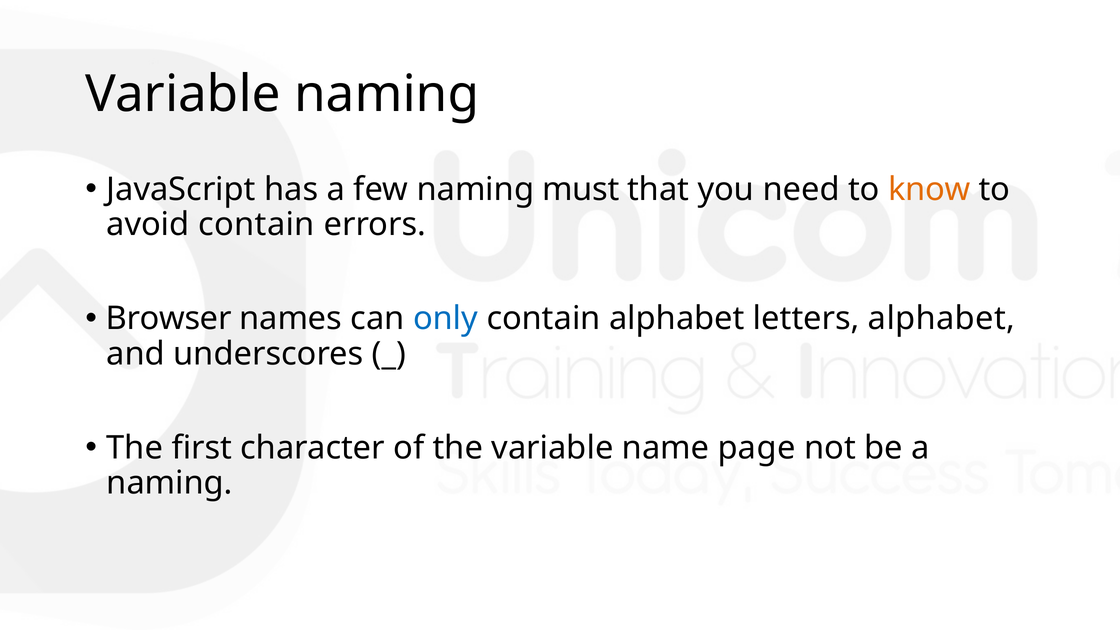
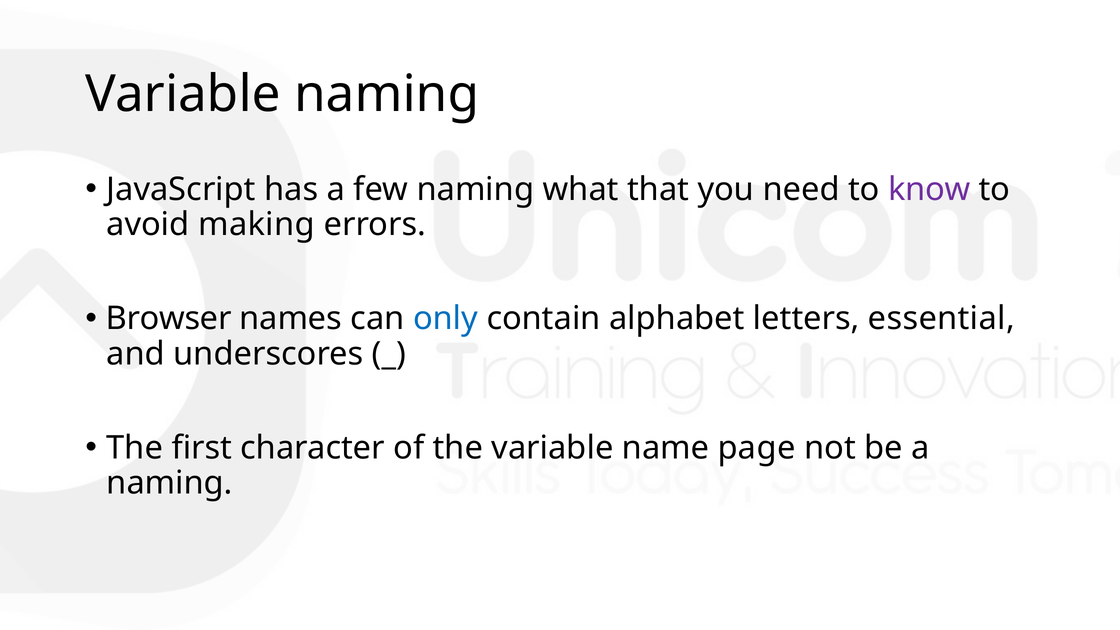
must: must -> what
know colour: orange -> purple
avoid contain: contain -> making
letters alphabet: alphabet -> essential
